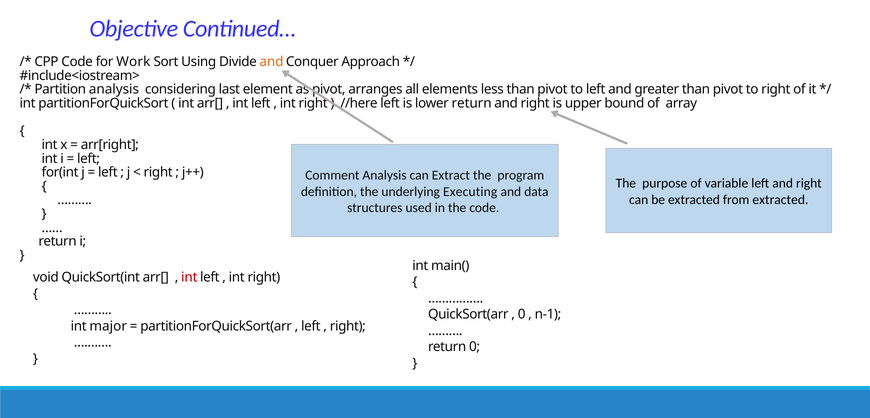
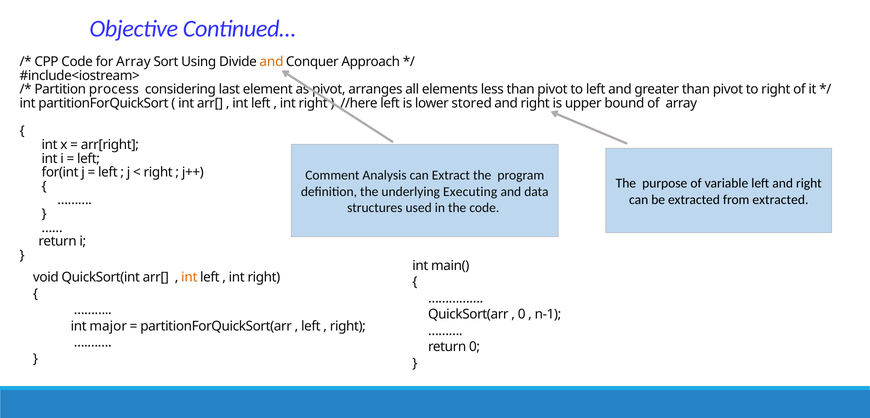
for Work: Work -> Array
Partition analysis: analysis -> process
lower return: return -> stored
int at (189, 277) colour: red -> orange
